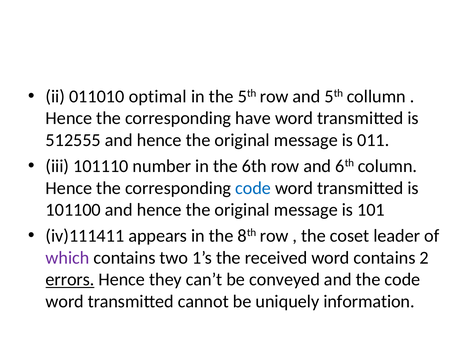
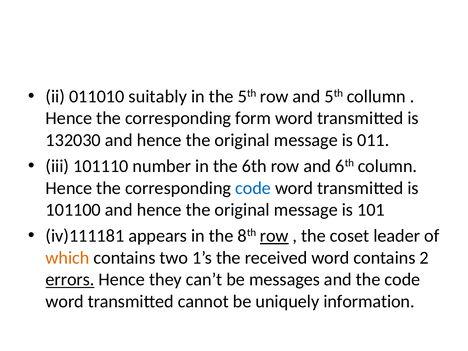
optimal: optimal -> suitably
have: have -> form
512555: 512555 -> 132030
iv)111411: iv)111411 -> iv)111181
row at (274, 236) underline: none -> present
which colour: purple -> orange
conveyed: conveyed -> messages
